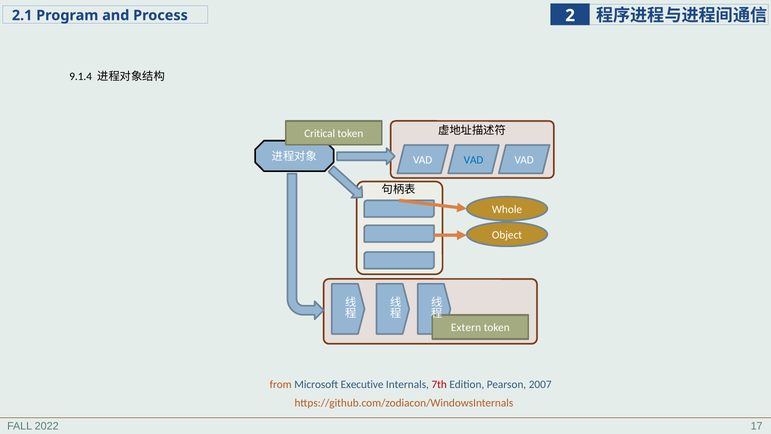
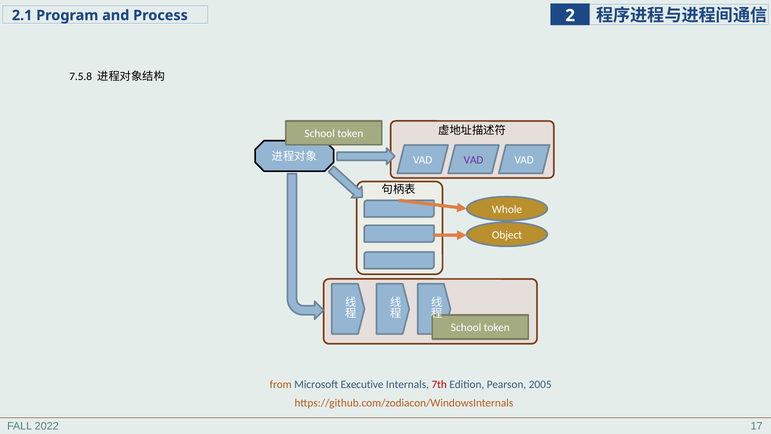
9.1.4: 9.1.4 -> 7.5.8
Critical at (320, 134): Critical -> School
VAD at (474, 160) colour: blue -> purple
Extern at (466, 328): Extern -> School
2007: 2007 -> 2005
